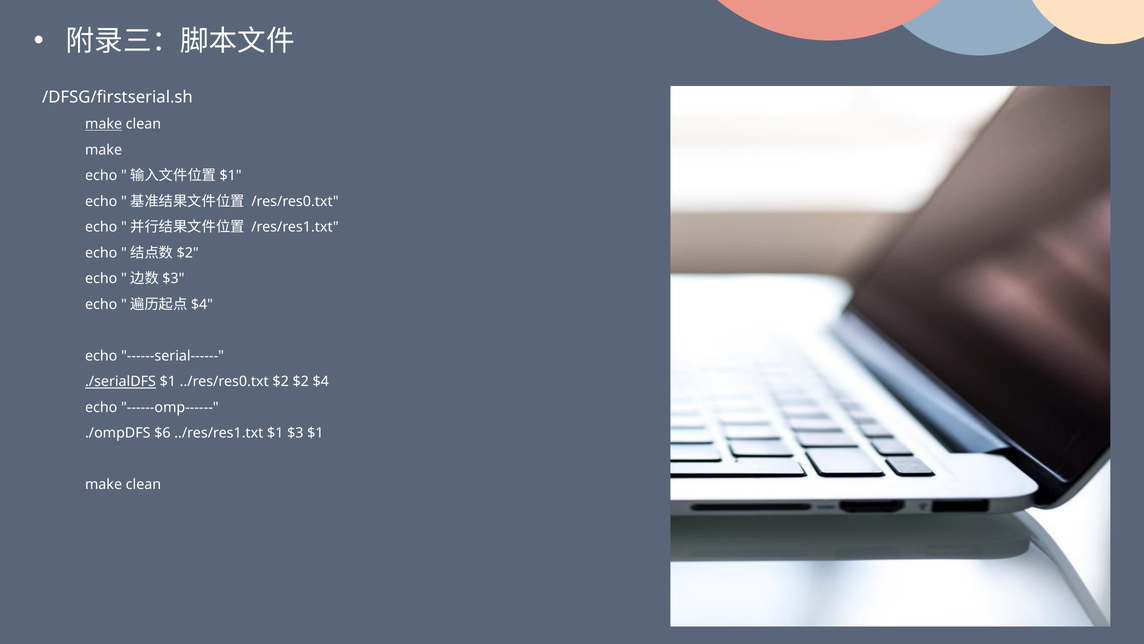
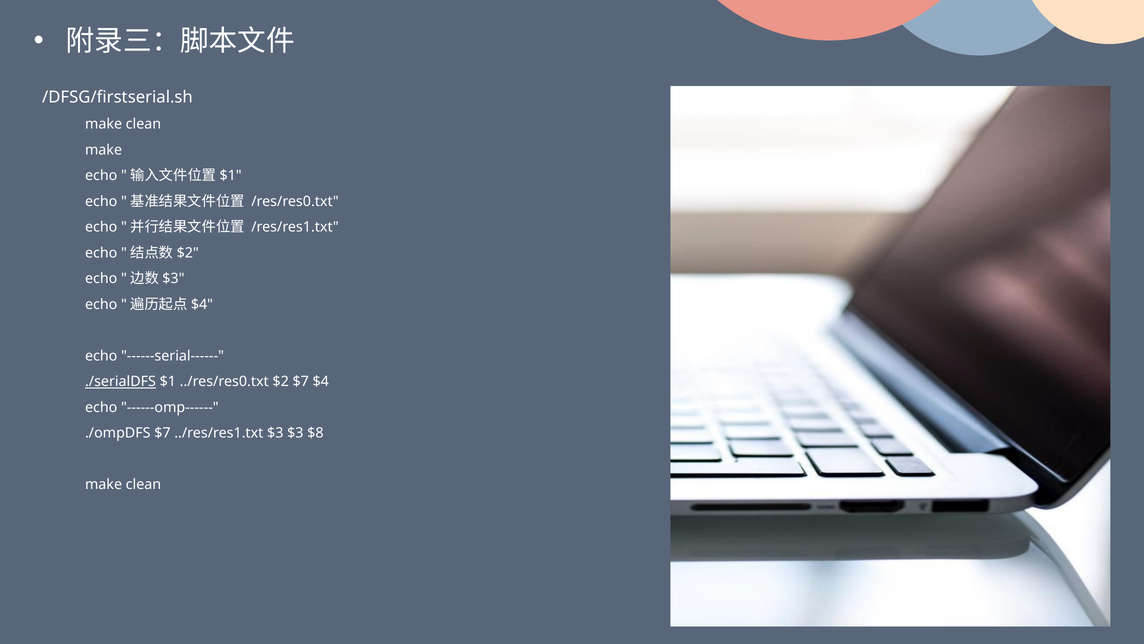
make at (104, 124) underline: present -> none
$2 $2: $2 -> $7
./ompDFS $6: $6 -> $7
../res/res1.txt $1: $1 -> $3
$3 $1: $1 -> $8
